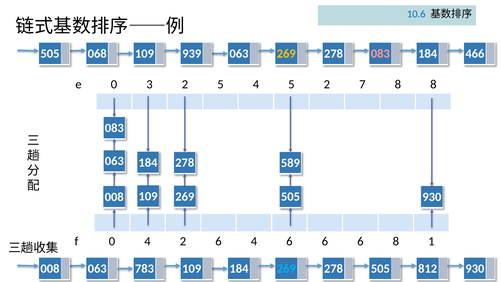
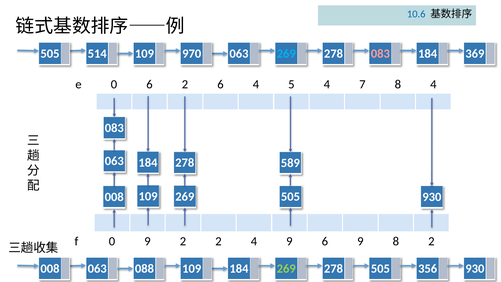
068: 068 -> 514
939: 939 -> 970
269 at (286, 54) colour: yellow -> light blue
466: 466 -> 369
0 3: 3 -> 6
2 5: 5 -> 6
5 2: 2 -> 4
8 8: 8 -> 4
0 4: 4 -> 9
2 6: 6 -> 2
4 6: 6 -> 9
6 at (360, 241): 6 -> 9
8 1: 1 -> 2
783: 783 -> 088
269 at (286, 268) colour: light blue -> light green
812: 812 -> 356
